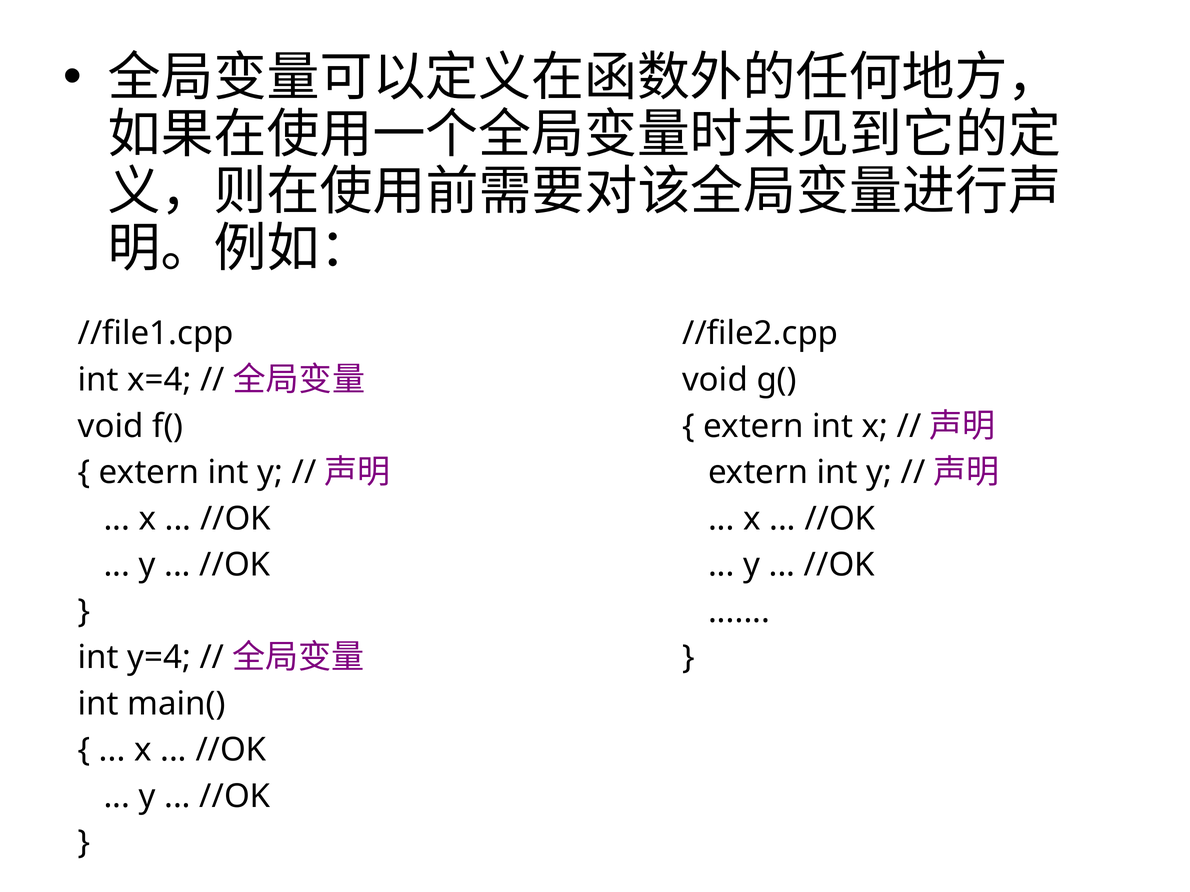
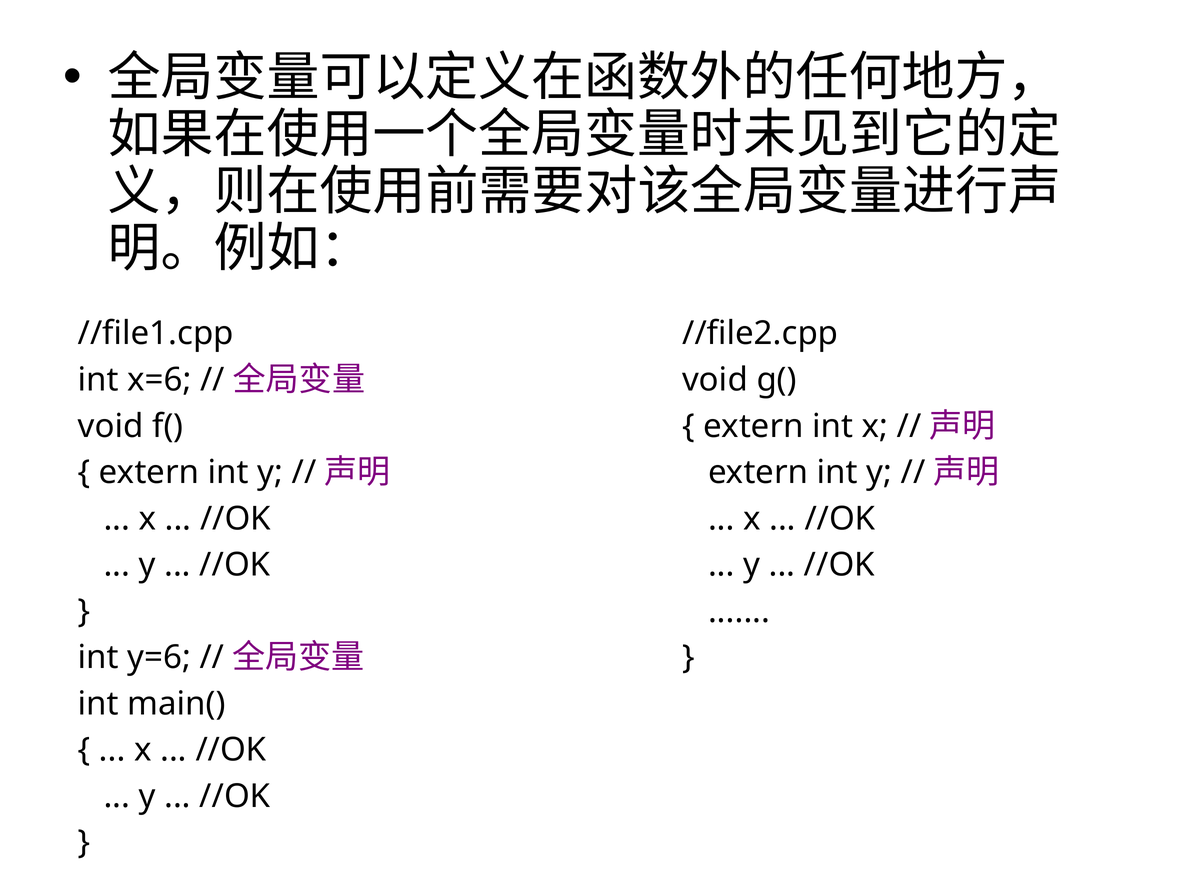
x=4: x=4 -> x=6
y=4: y=4 -> y=6
